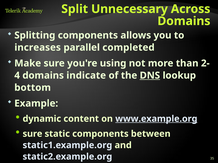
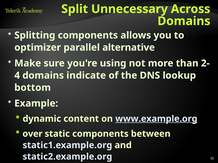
increases: increases -> optimizer
completed: completed -> alternative
DNS underline: present -> none
sure at (32, 134): sure -> over
